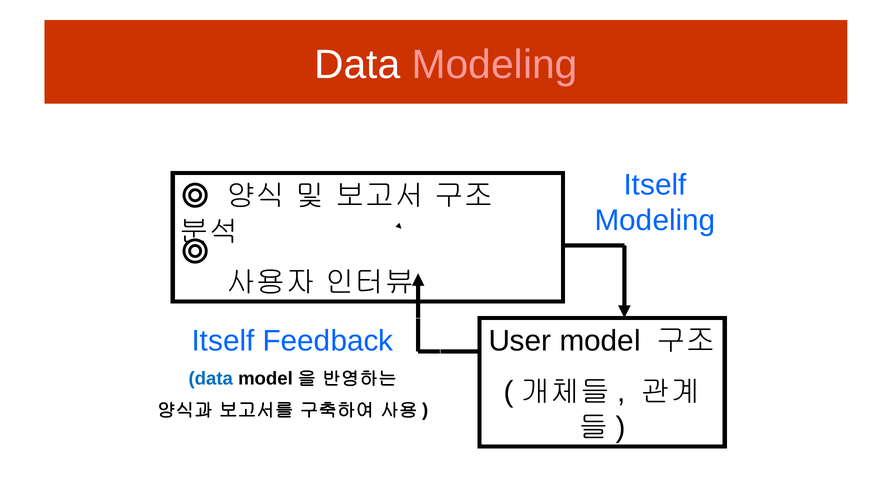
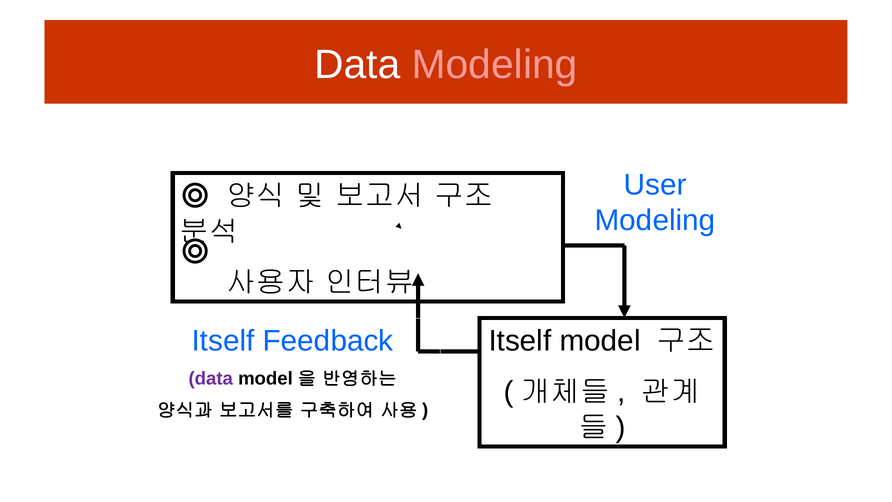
Itself at (655, 185): Itself -> User
User at (520, 341): User -> Itself
data at (211, 379) colour: blue -> purple
